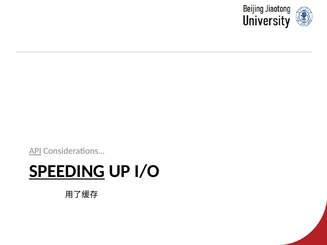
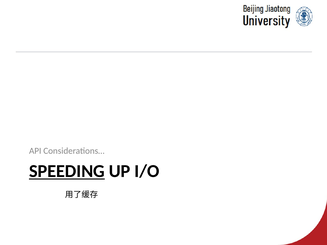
API underline: present -> none
